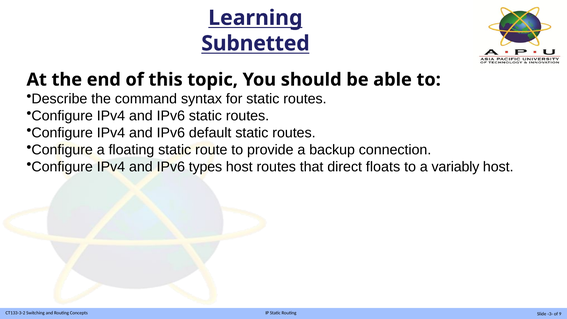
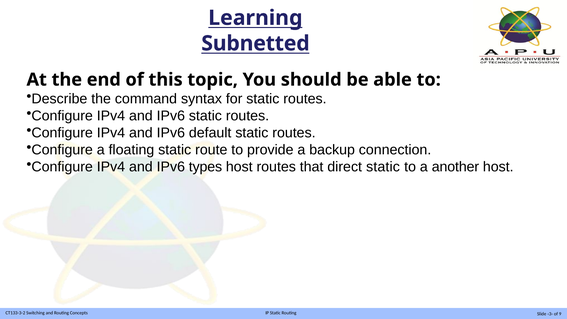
direct floats: floats -> static
variably: variably -> another
